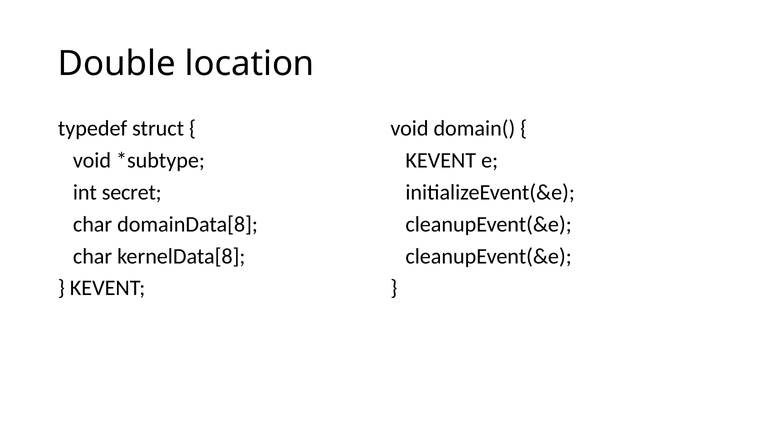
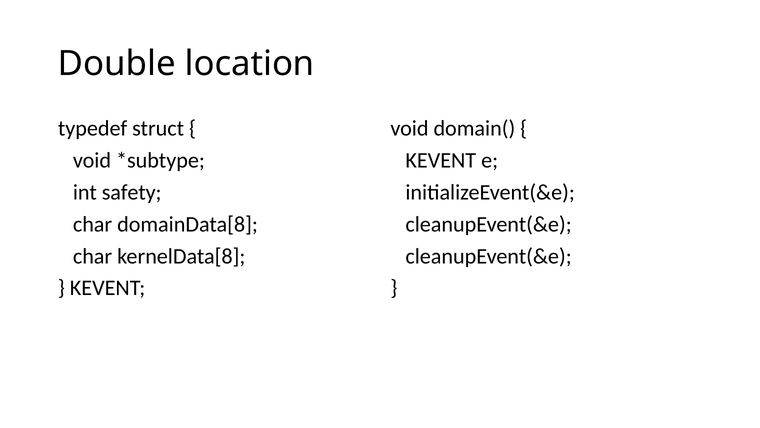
secret: secret -> safety
